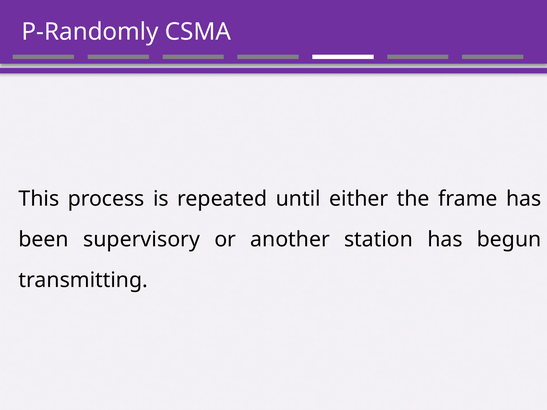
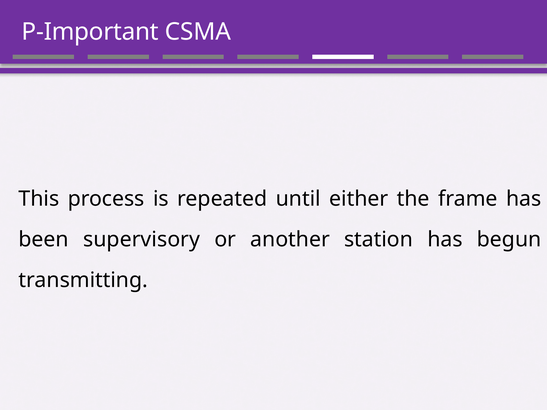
P-Randomly: P-Randomly -> P-Important
